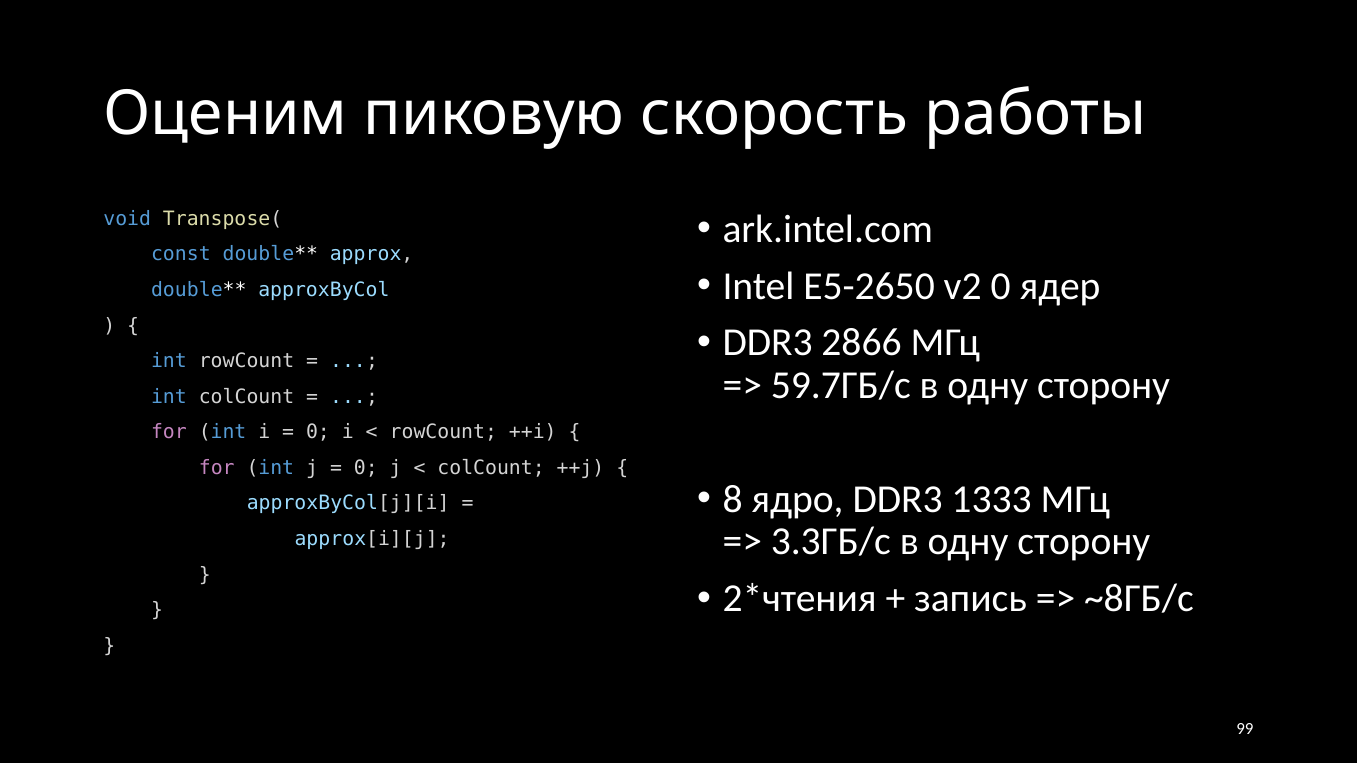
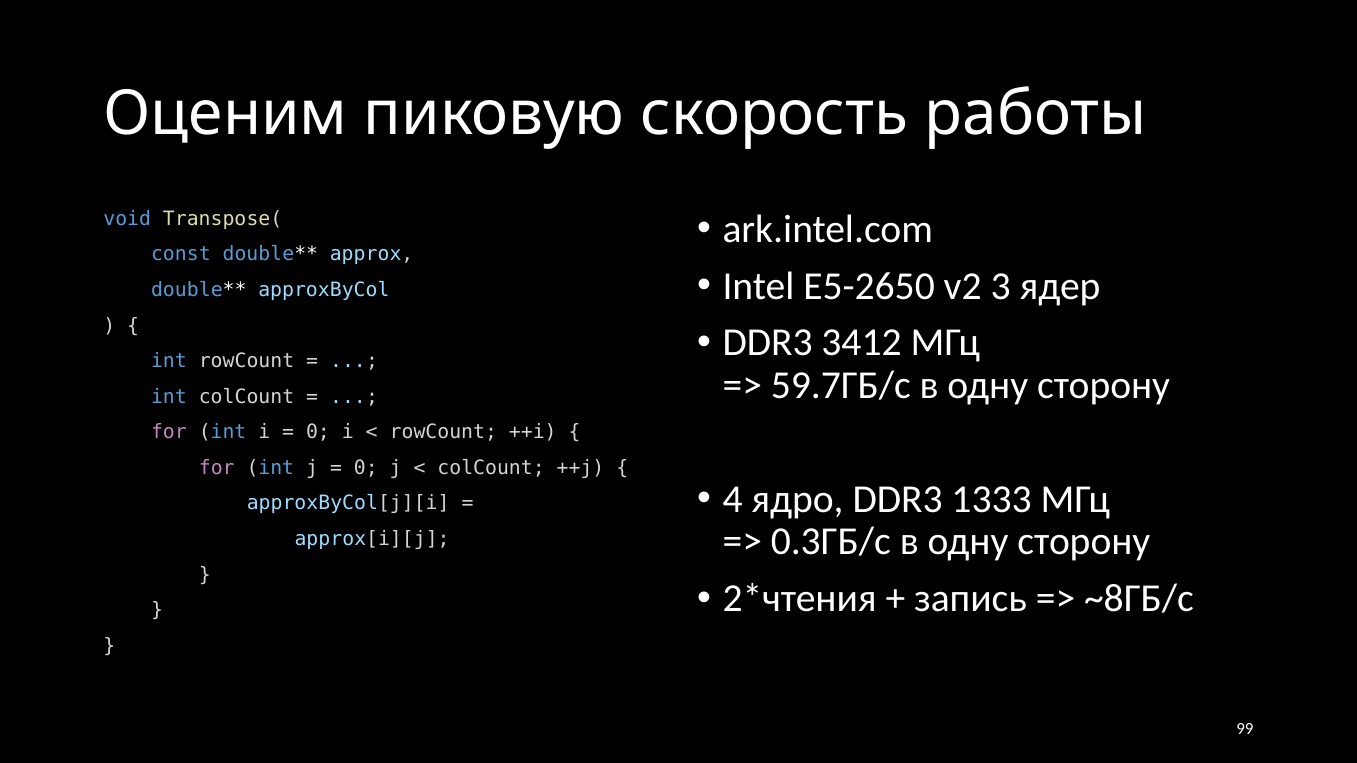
v2 0: 0 -> 3
2866: 2866 -> 3412
8: 8 -> 4
3.3ГБ/с: 3.3ГБ/с -> 0.3ГБ/с
